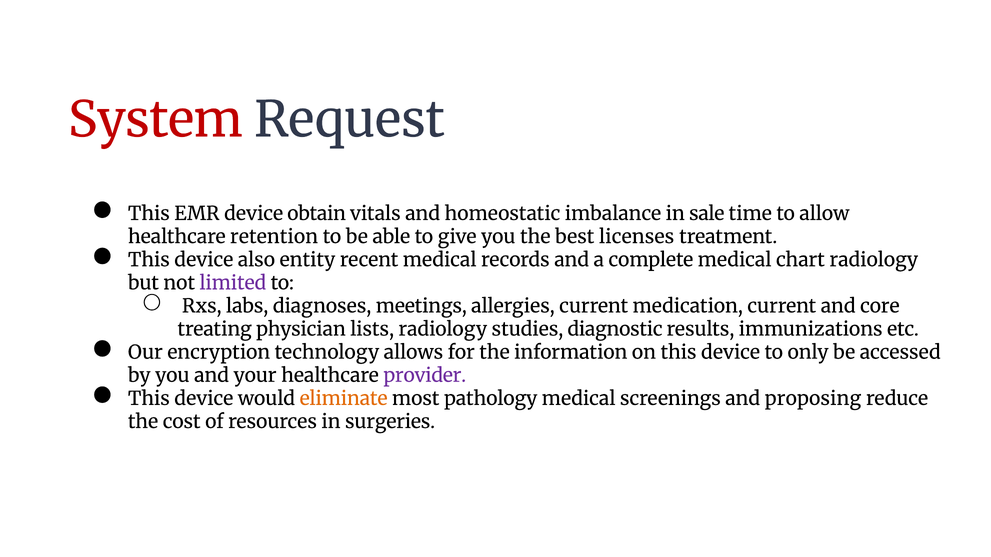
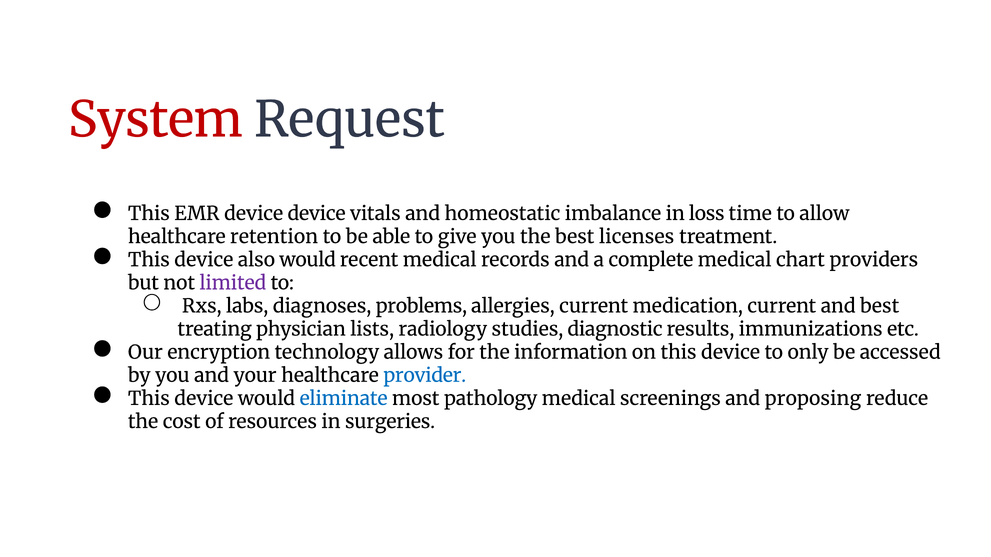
device obtain: obtain -> device
sale: sale -> loss
also entity: entity -> would
chart radiology: radiology -> providers
meetings: meetings -> problems
and core: core -> best
provider colour: purple -> blue
eliminate colour: orange -> blue
